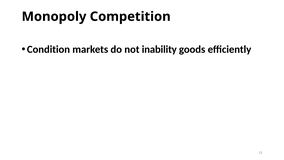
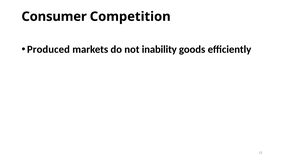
Monopoly: Monopoly -> Consumer
Condition: Condition -> Produced
